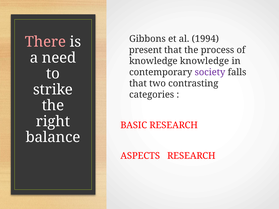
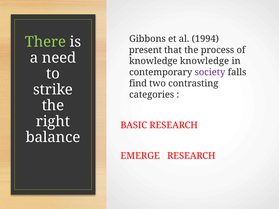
There colour: pink -> light green
that at (138, 84): that -> find
ASPECTS: ASPECTS -> EMERGE
